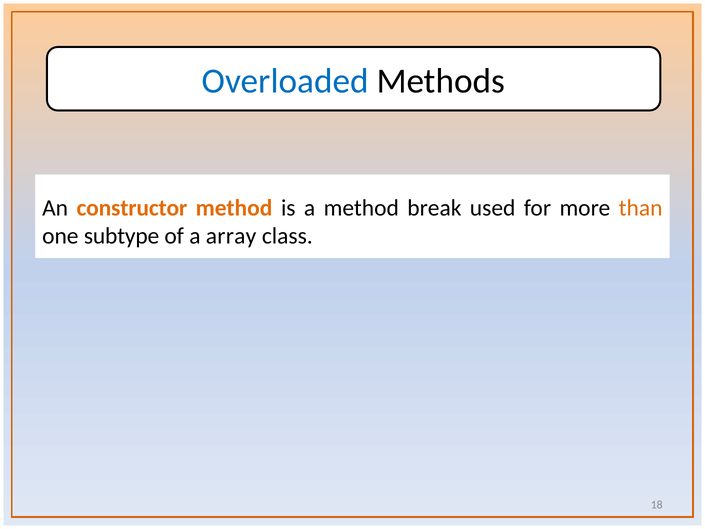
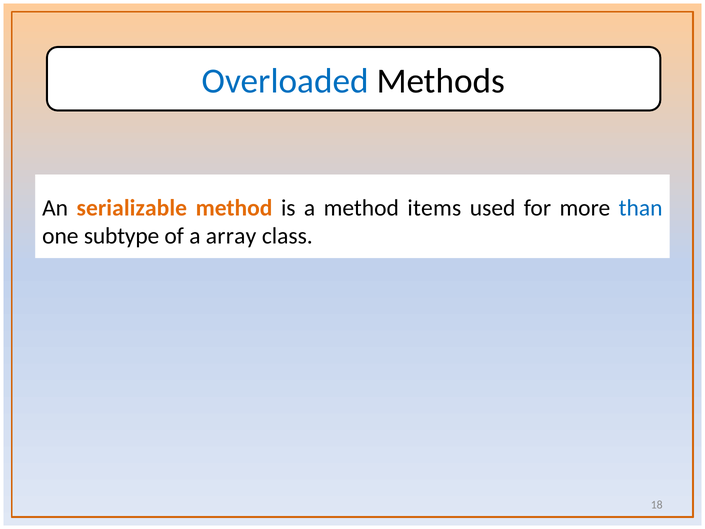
constructor: constructor -> serializable
break: break -> items
than colour: orange -> blue
